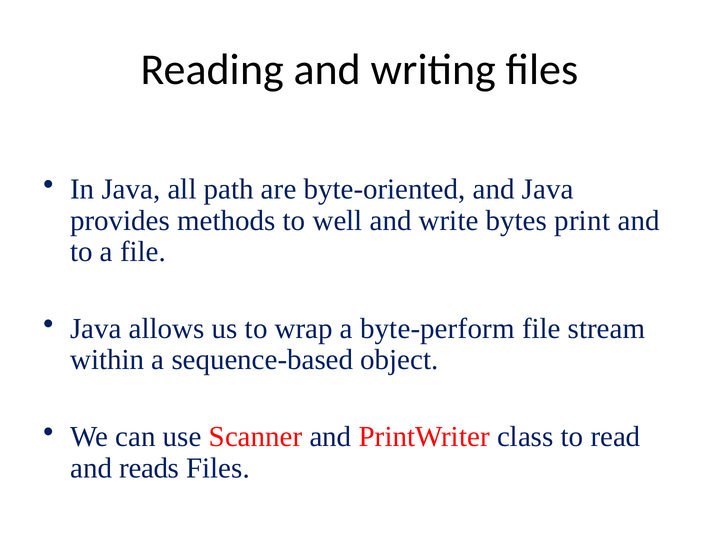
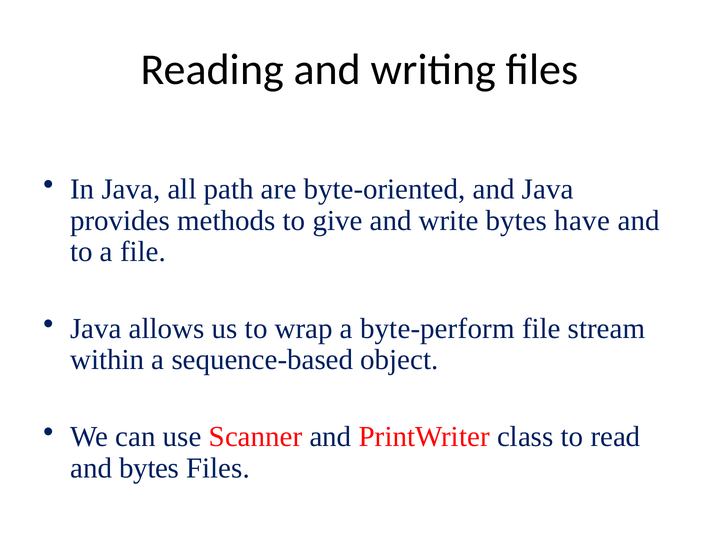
well: well -> give
print: print -> have
and reads: reads -> bytes
